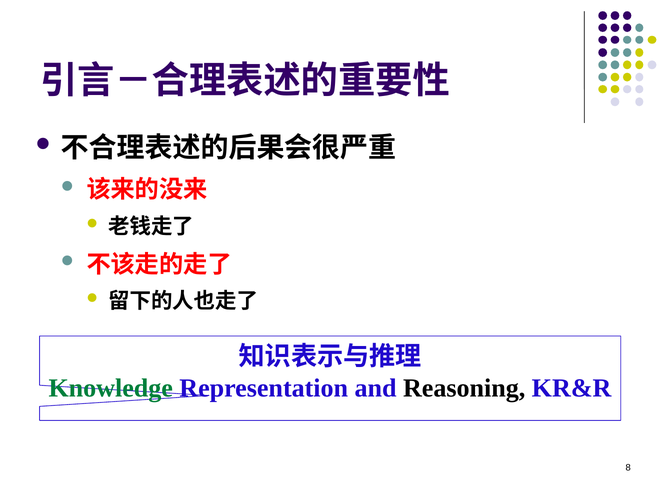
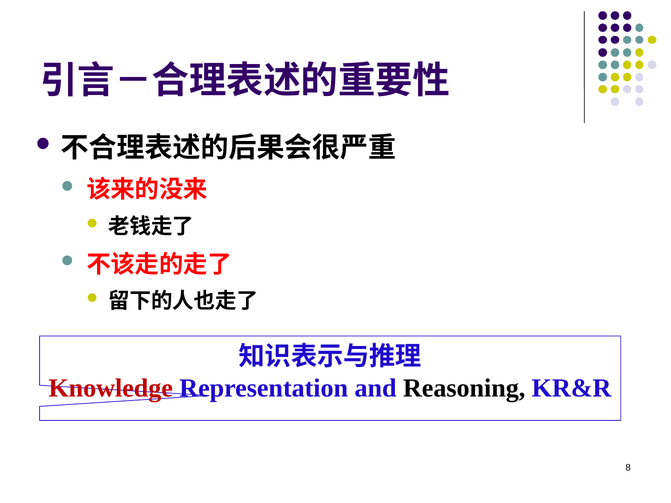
Knowledge colour: green -> red
